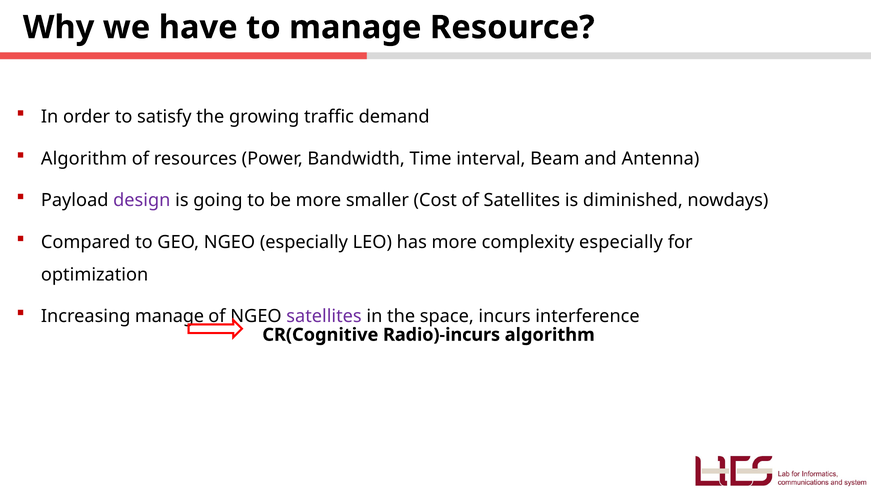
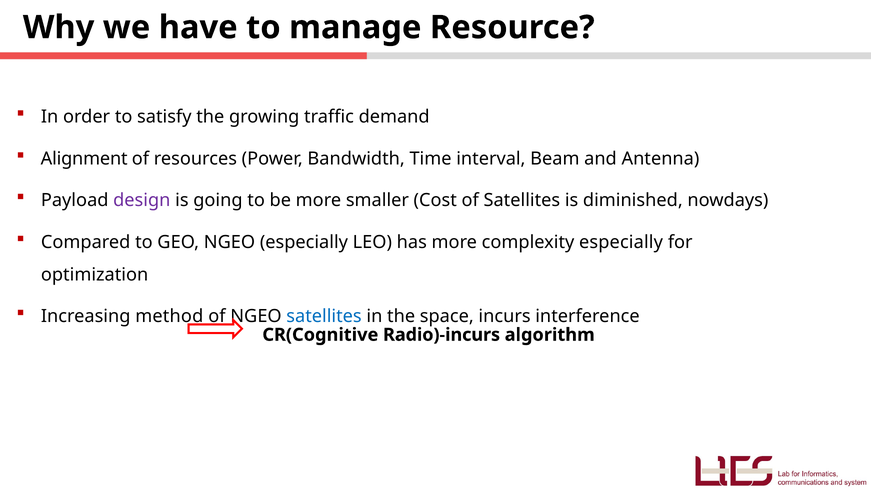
Algorithm at (84, 159): Algorithm -> Alignment
Increasing manage: manage -> method
satellites at (324, 316) colour: purple -> blue
